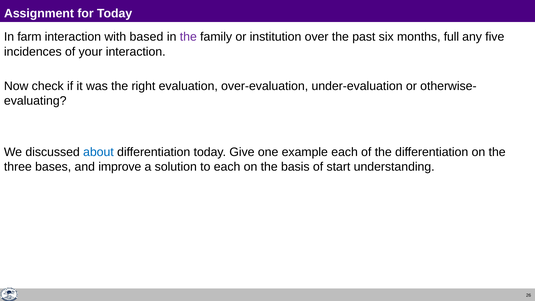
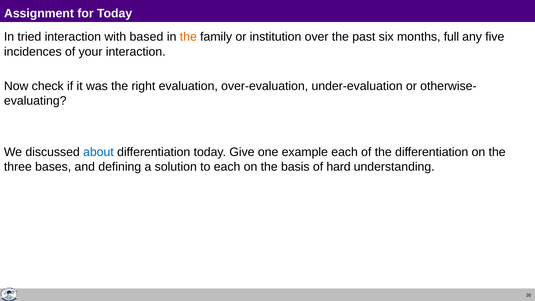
farm: farm -> tried
the at (188, 37) colour: purple -> orange
improve: improve -> defining
start: start -> hard
